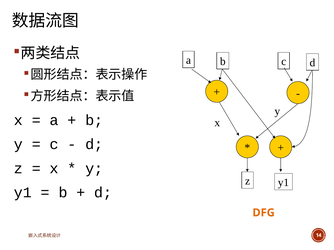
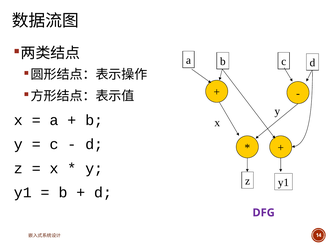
DFG colour: orange -> purple
